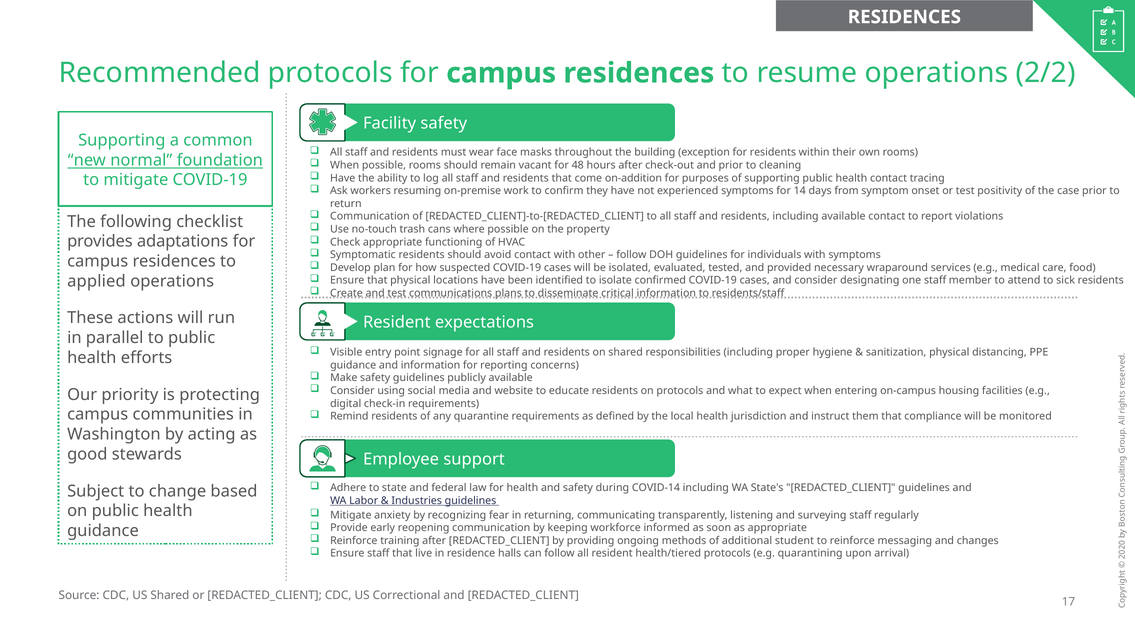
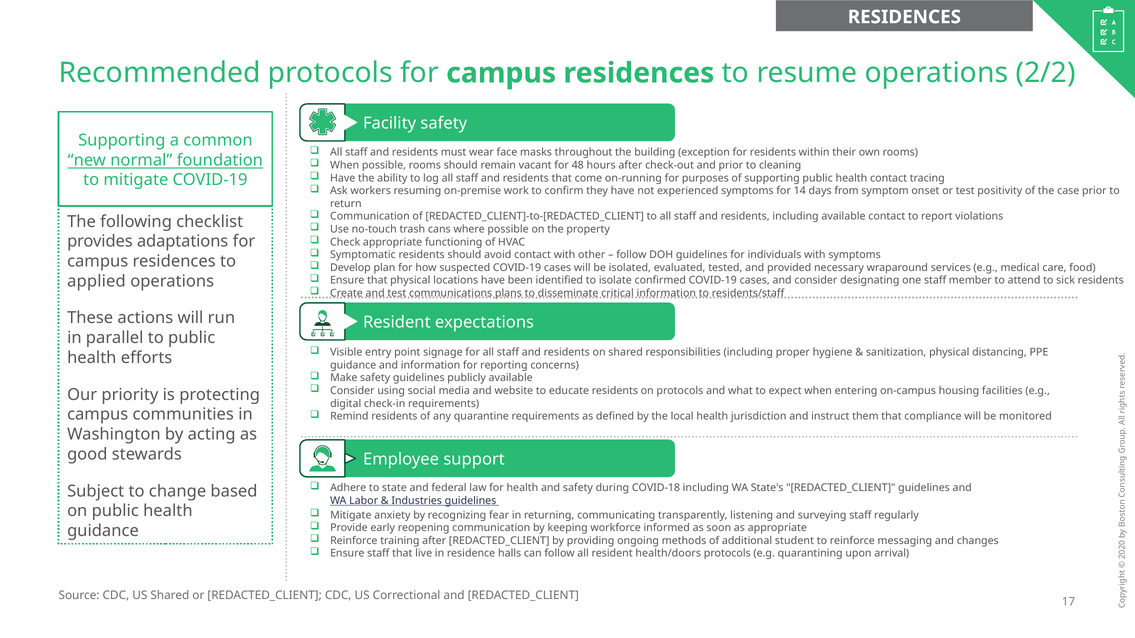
on-addition: on-addition -> on-running
COVID-14: COVID-14 -> COVID-18
health/tiered: health/tiered -> health/doors
